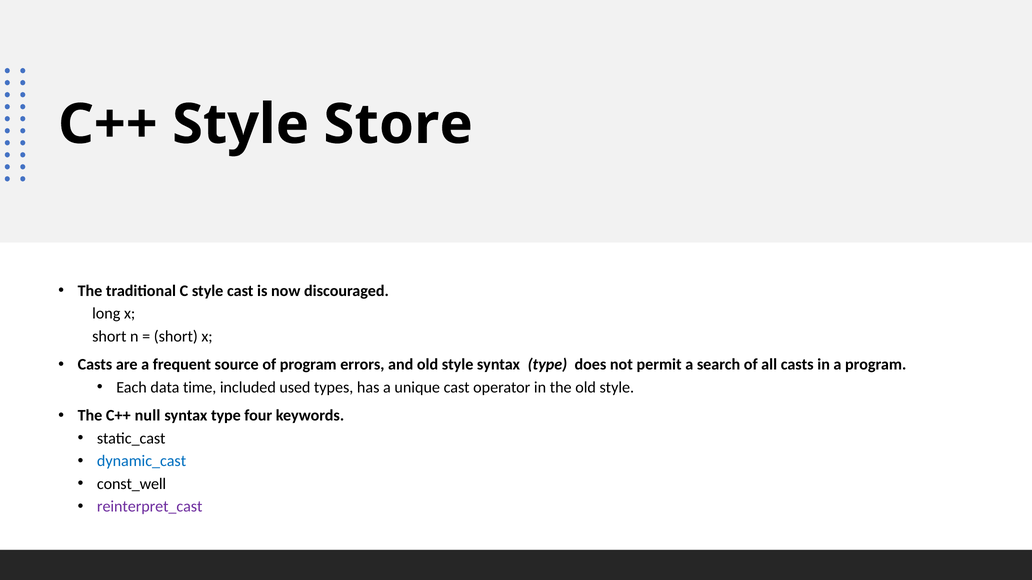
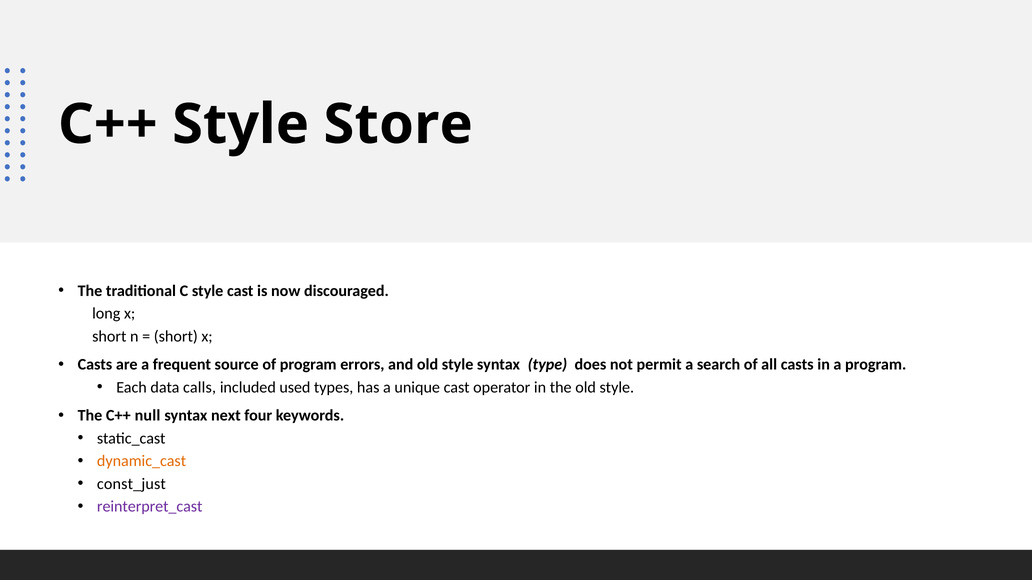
time: time -> calls
type at (226, 416): type -> next
dynamic_cast colour: blue -> orange
const_well: const_well -> const_just
